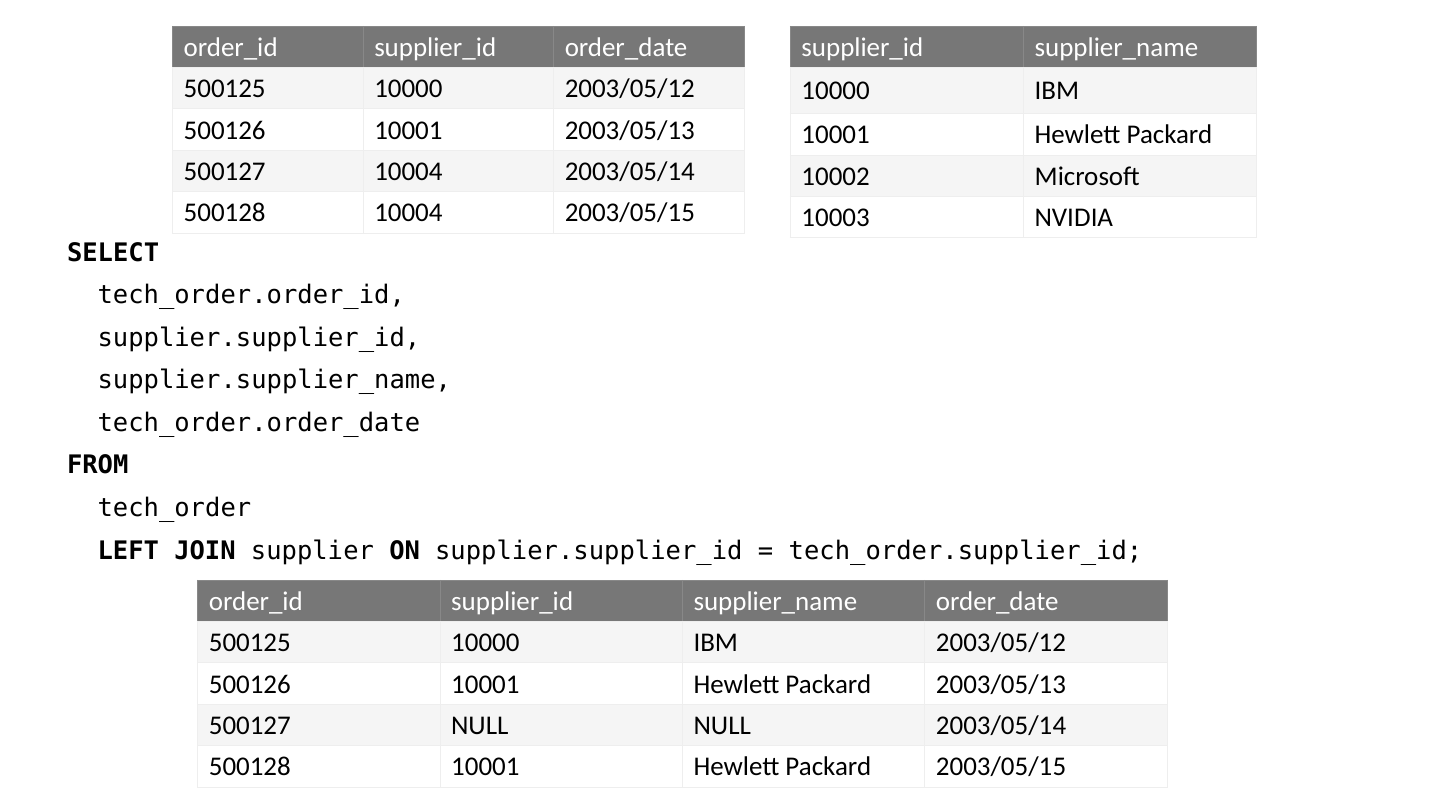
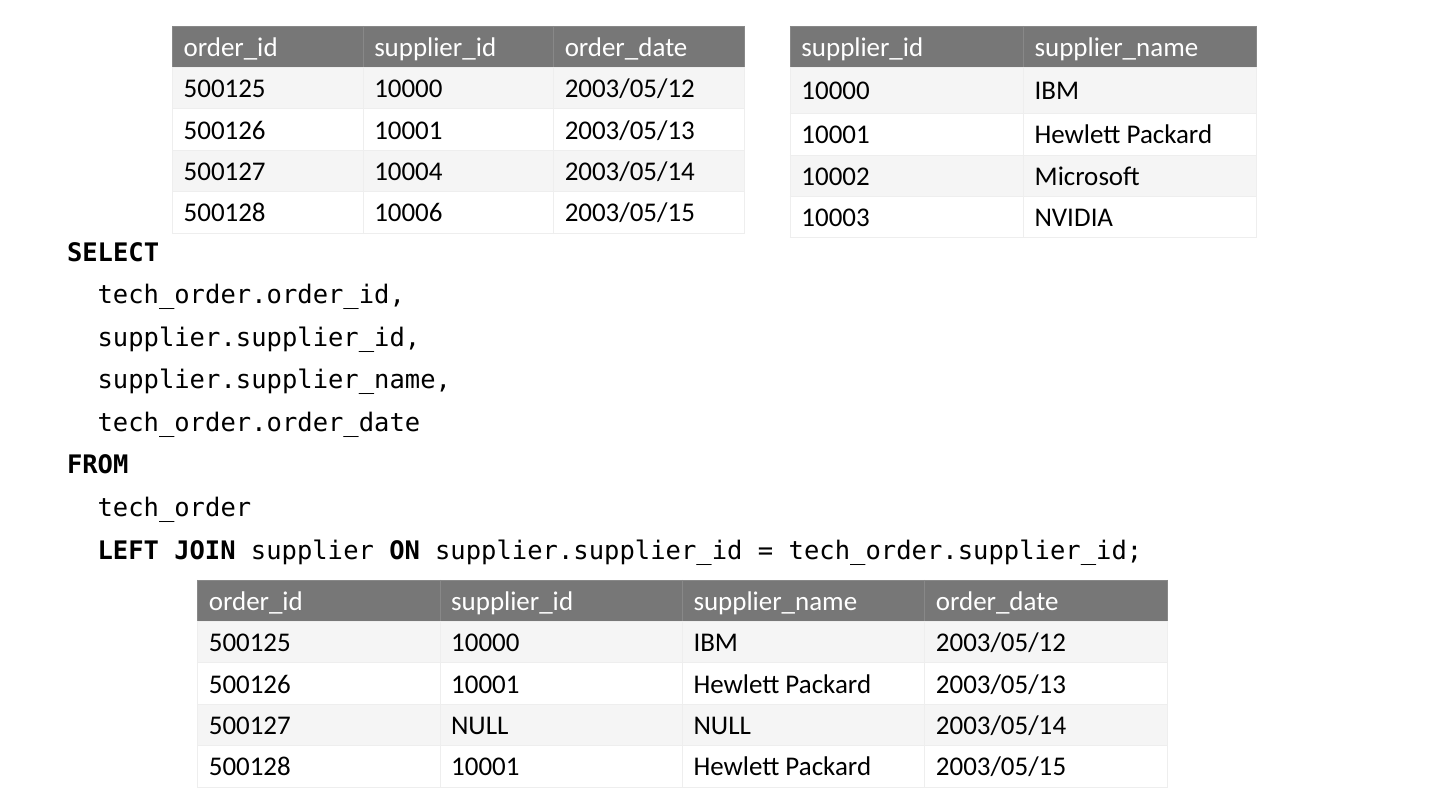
500128 10004: 10004 -> 10006
